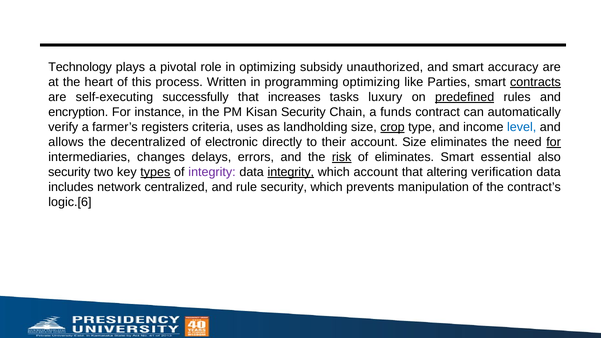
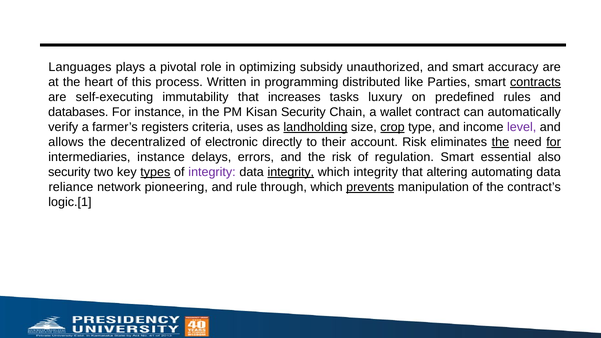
Technology: Technology -> Languages
programming optimizing: optimizing -> distributed
successfully: successfully -> immutability
predefined underline: present -> none
encryption: encryption -> databases
funds: funds -> wallet
landholding underline: none -> present
level colour: blue -> purple
account Size: Size -> Risk
the at (500, 142) underline: none -> present
intermediaries changes: changes -> instance
risk at (342, 157) underline: present -> none
of eliminates: eliminates -> regulation
which account: account -> integrity
verification: verification -> automating
includes: includes -> reliance
centralized: centralized -> pioneering
rule security: security -> through
prevents underline: none -> present
logic.[6: logic.[6 -> logic.[1
